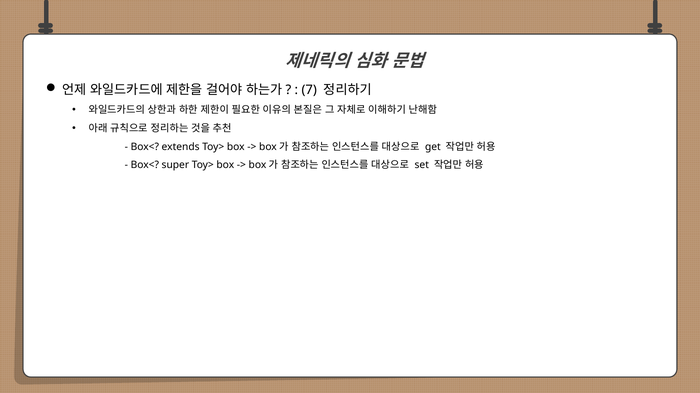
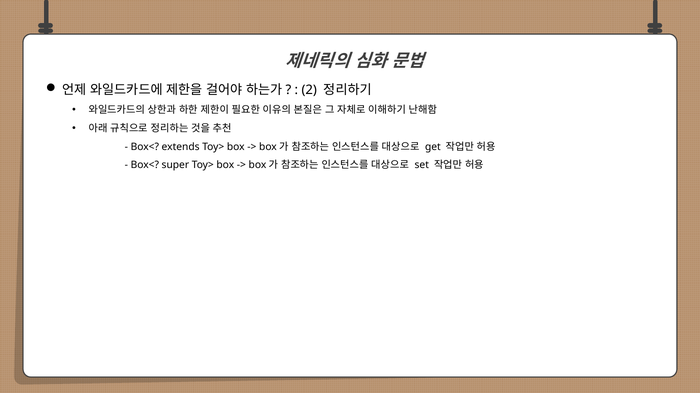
7: 7 -> 2
